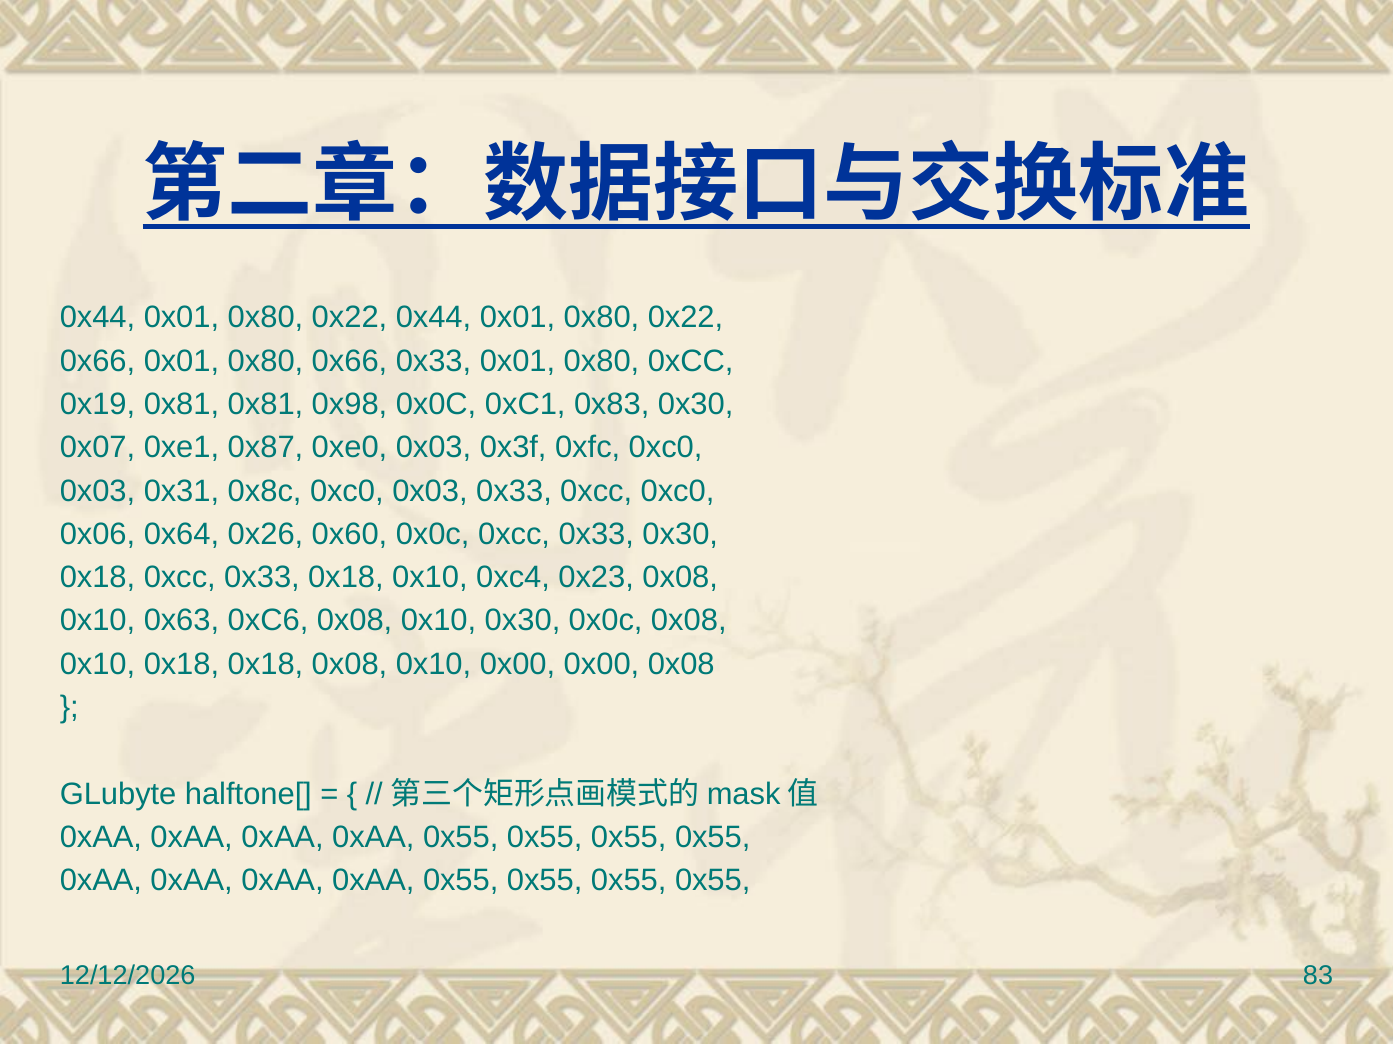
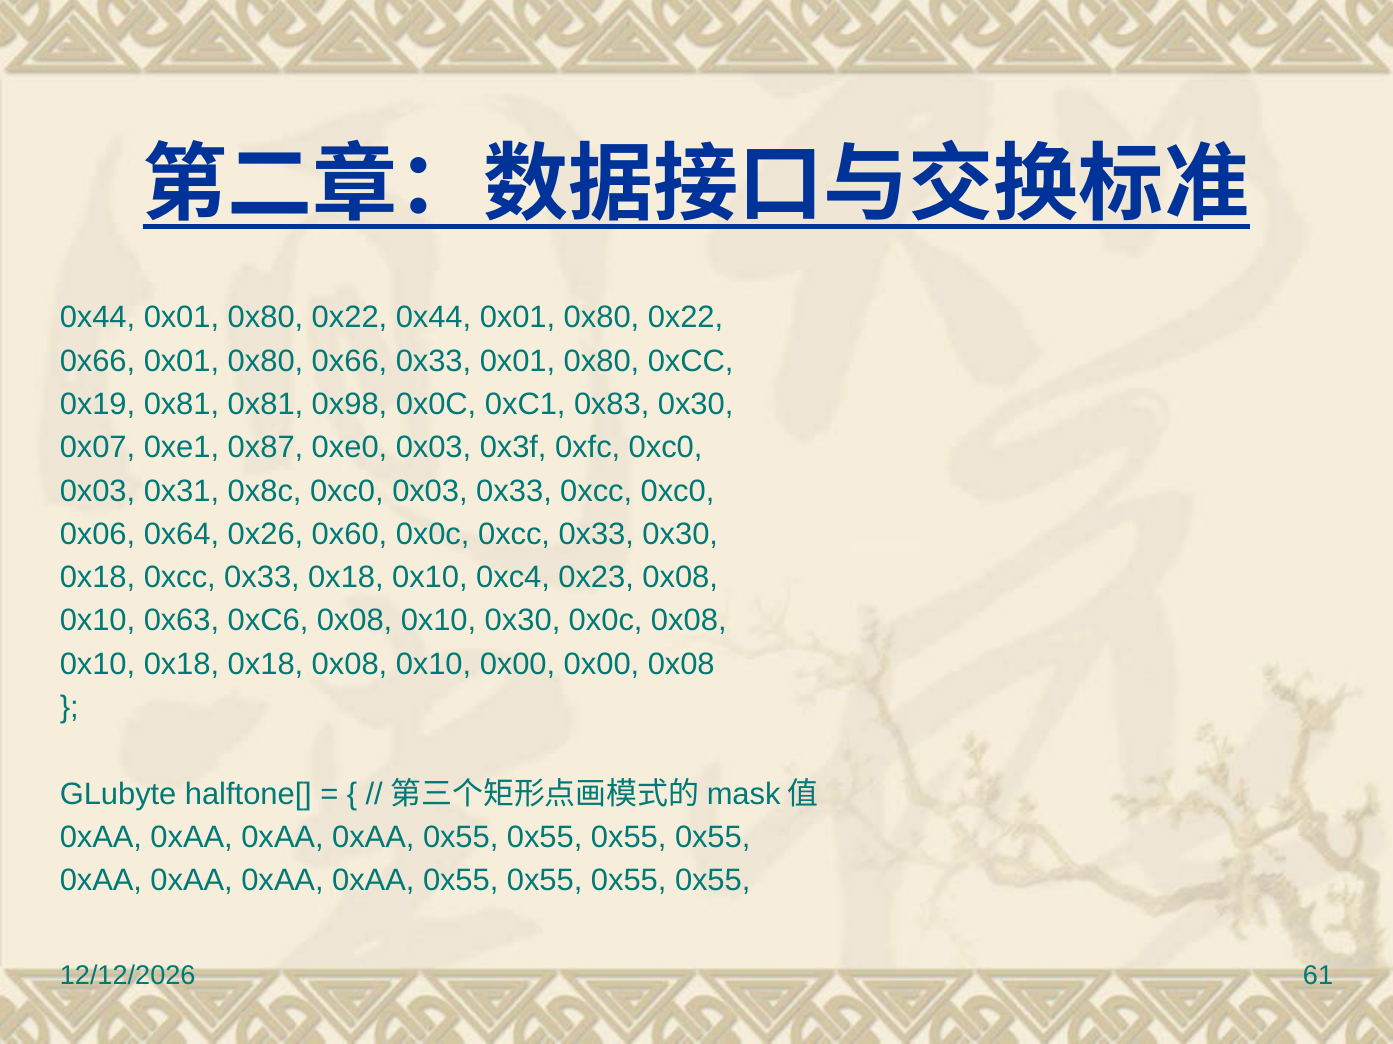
83: 83 -> 61
